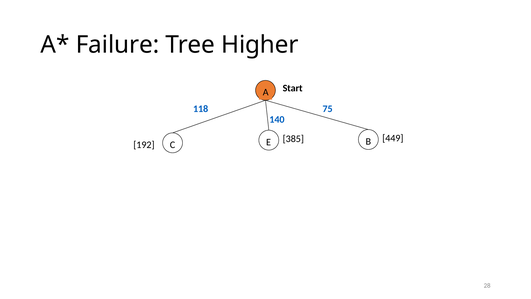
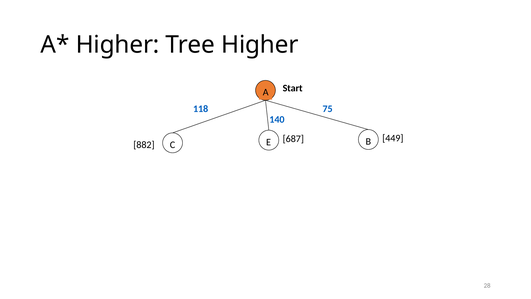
Failure at (118, 45): Failure -> Higher
385: 385 -> 687
192: 192 -> 882
